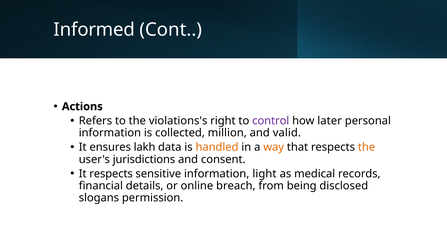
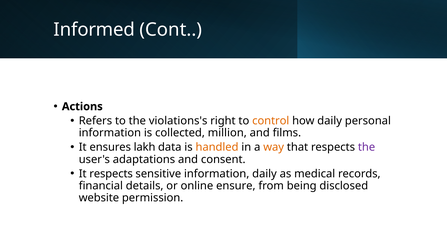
control colour: purple -> orange
how later: later -> daily
valid: valid -> films
the at (367, 148) colour: orange -> purple
jurisdictions: jurisdictions -> adaptations
information light: light -> daily
breach: breach -> ensure
slogans: slogans -> website
